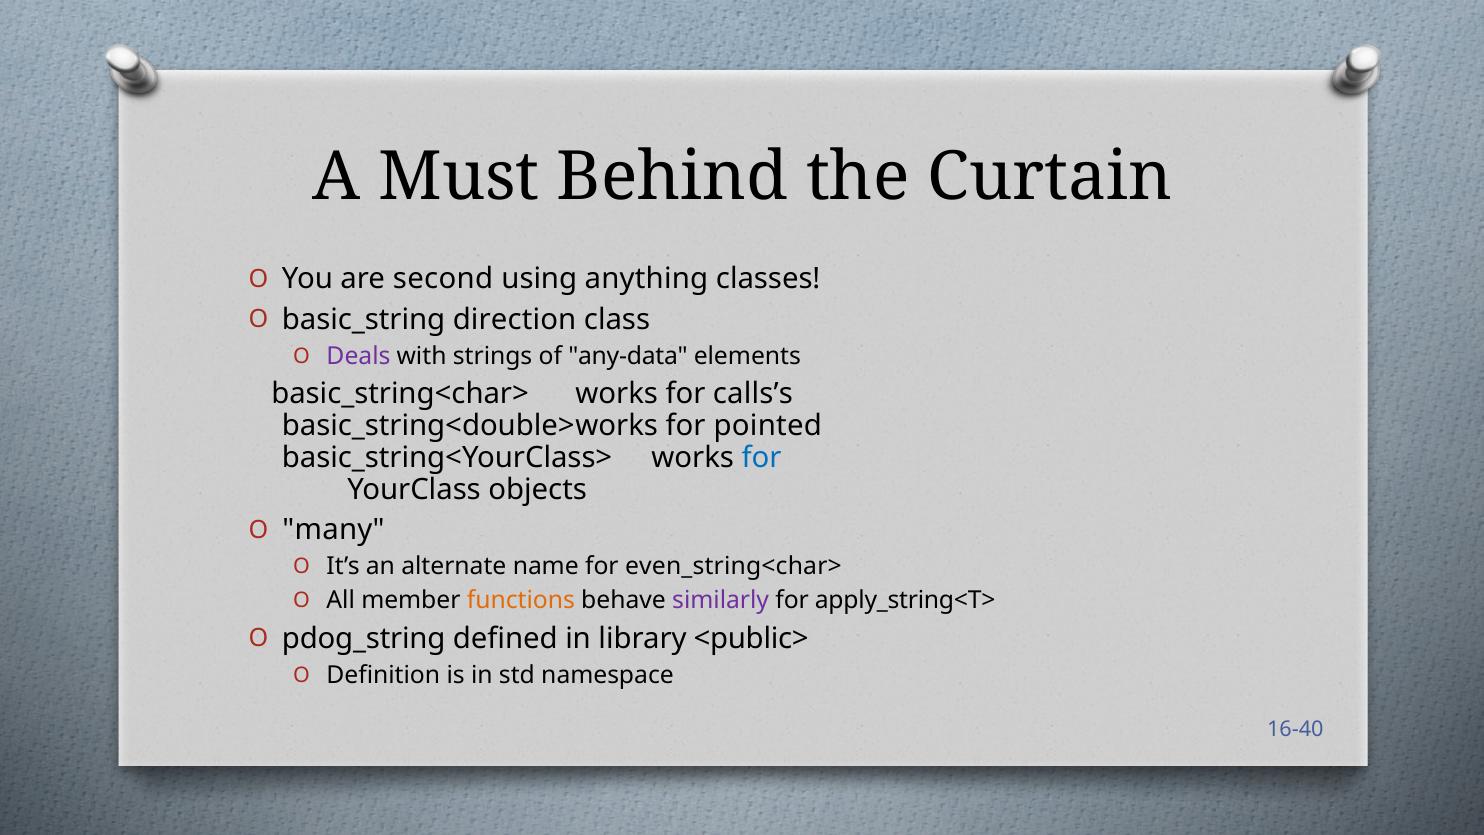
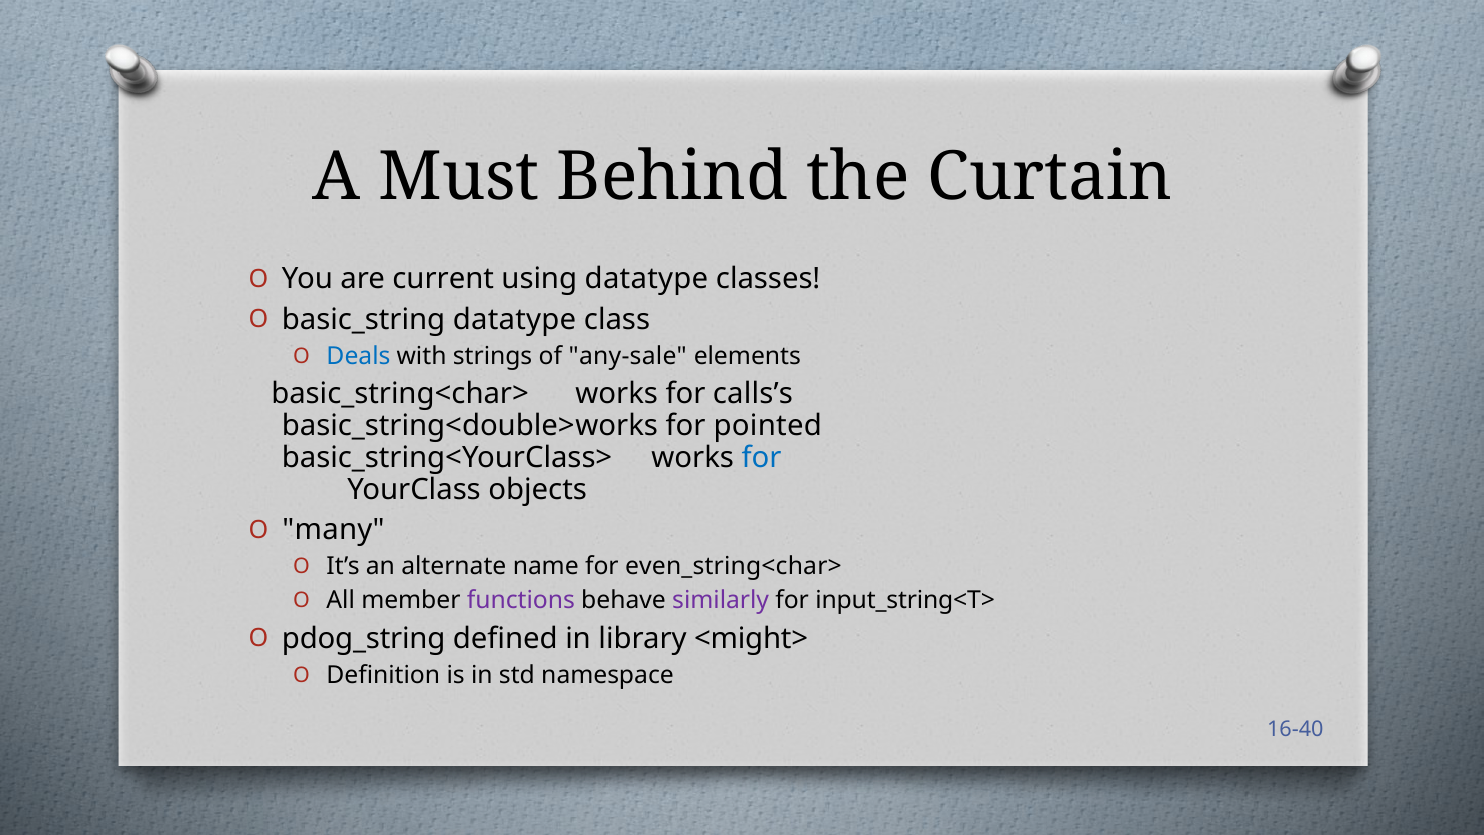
second: second -> current
using anything: anything -> datatype
basic_string direction: direction -> datatype
Deals colour: purple -> blue
any-data: any-data -> any-sale
functions colour: orange -> purple
apply_string<T>: apply_string<T> -> input_string<T>
<public>: <public> -> <might>
